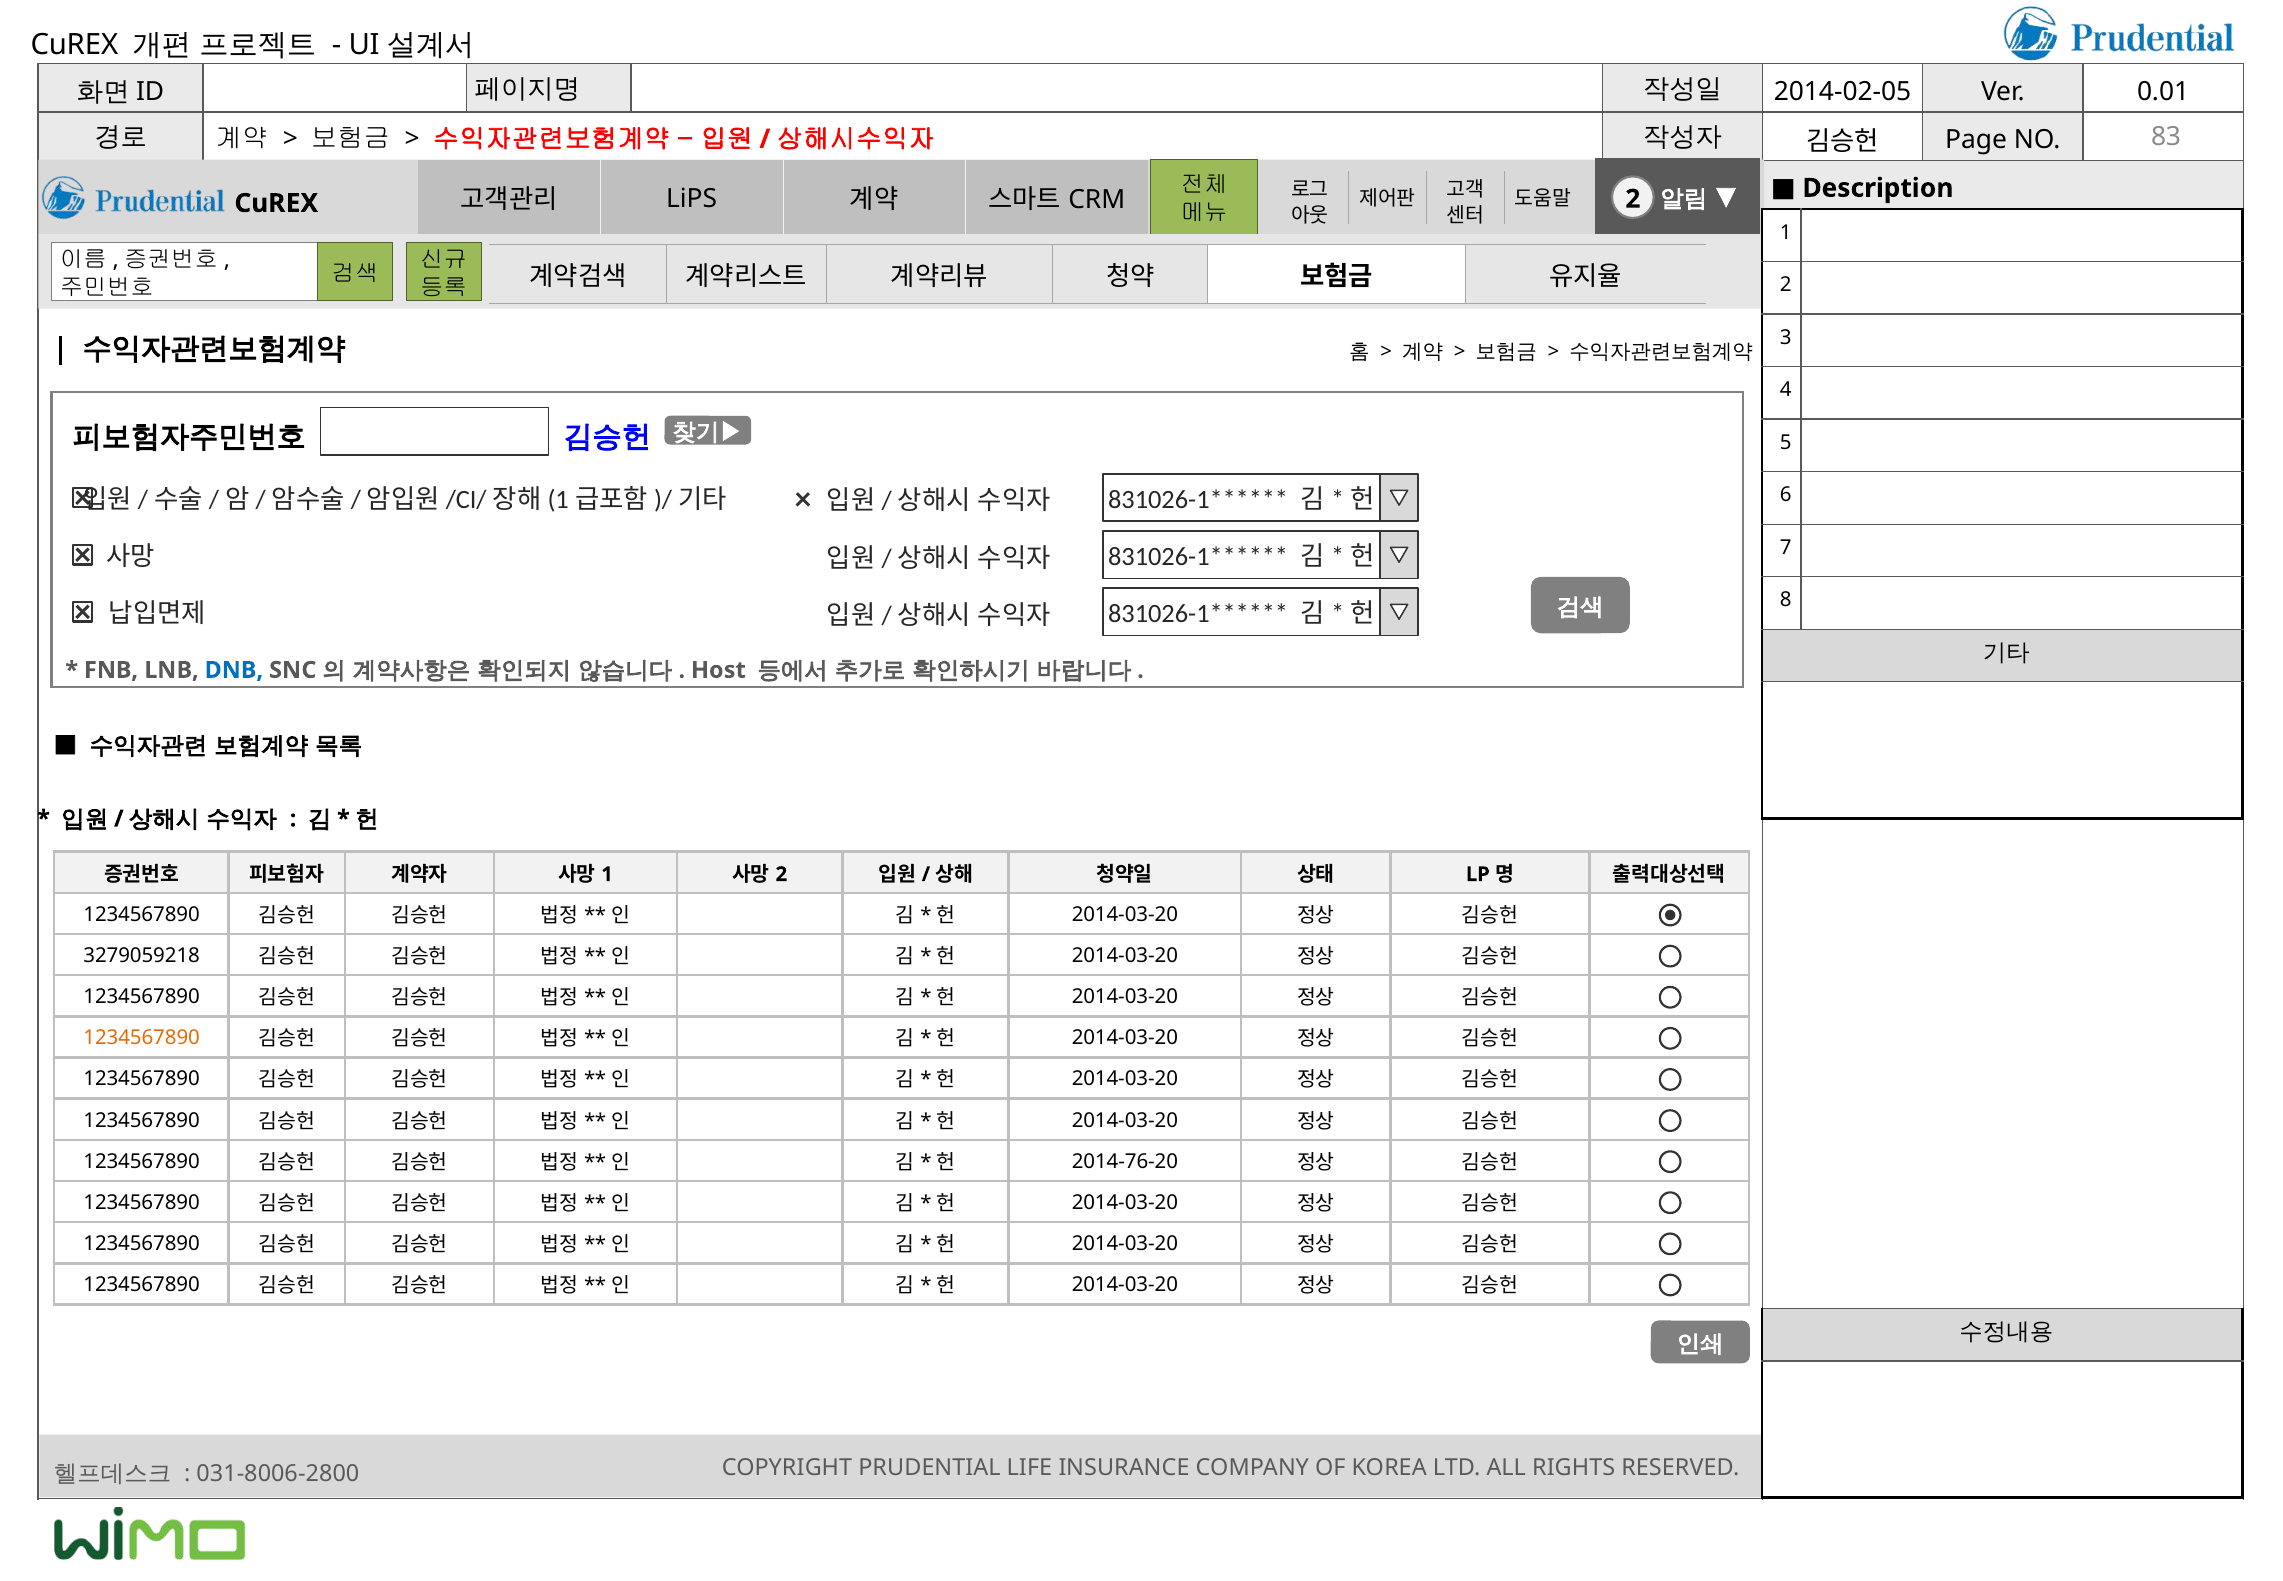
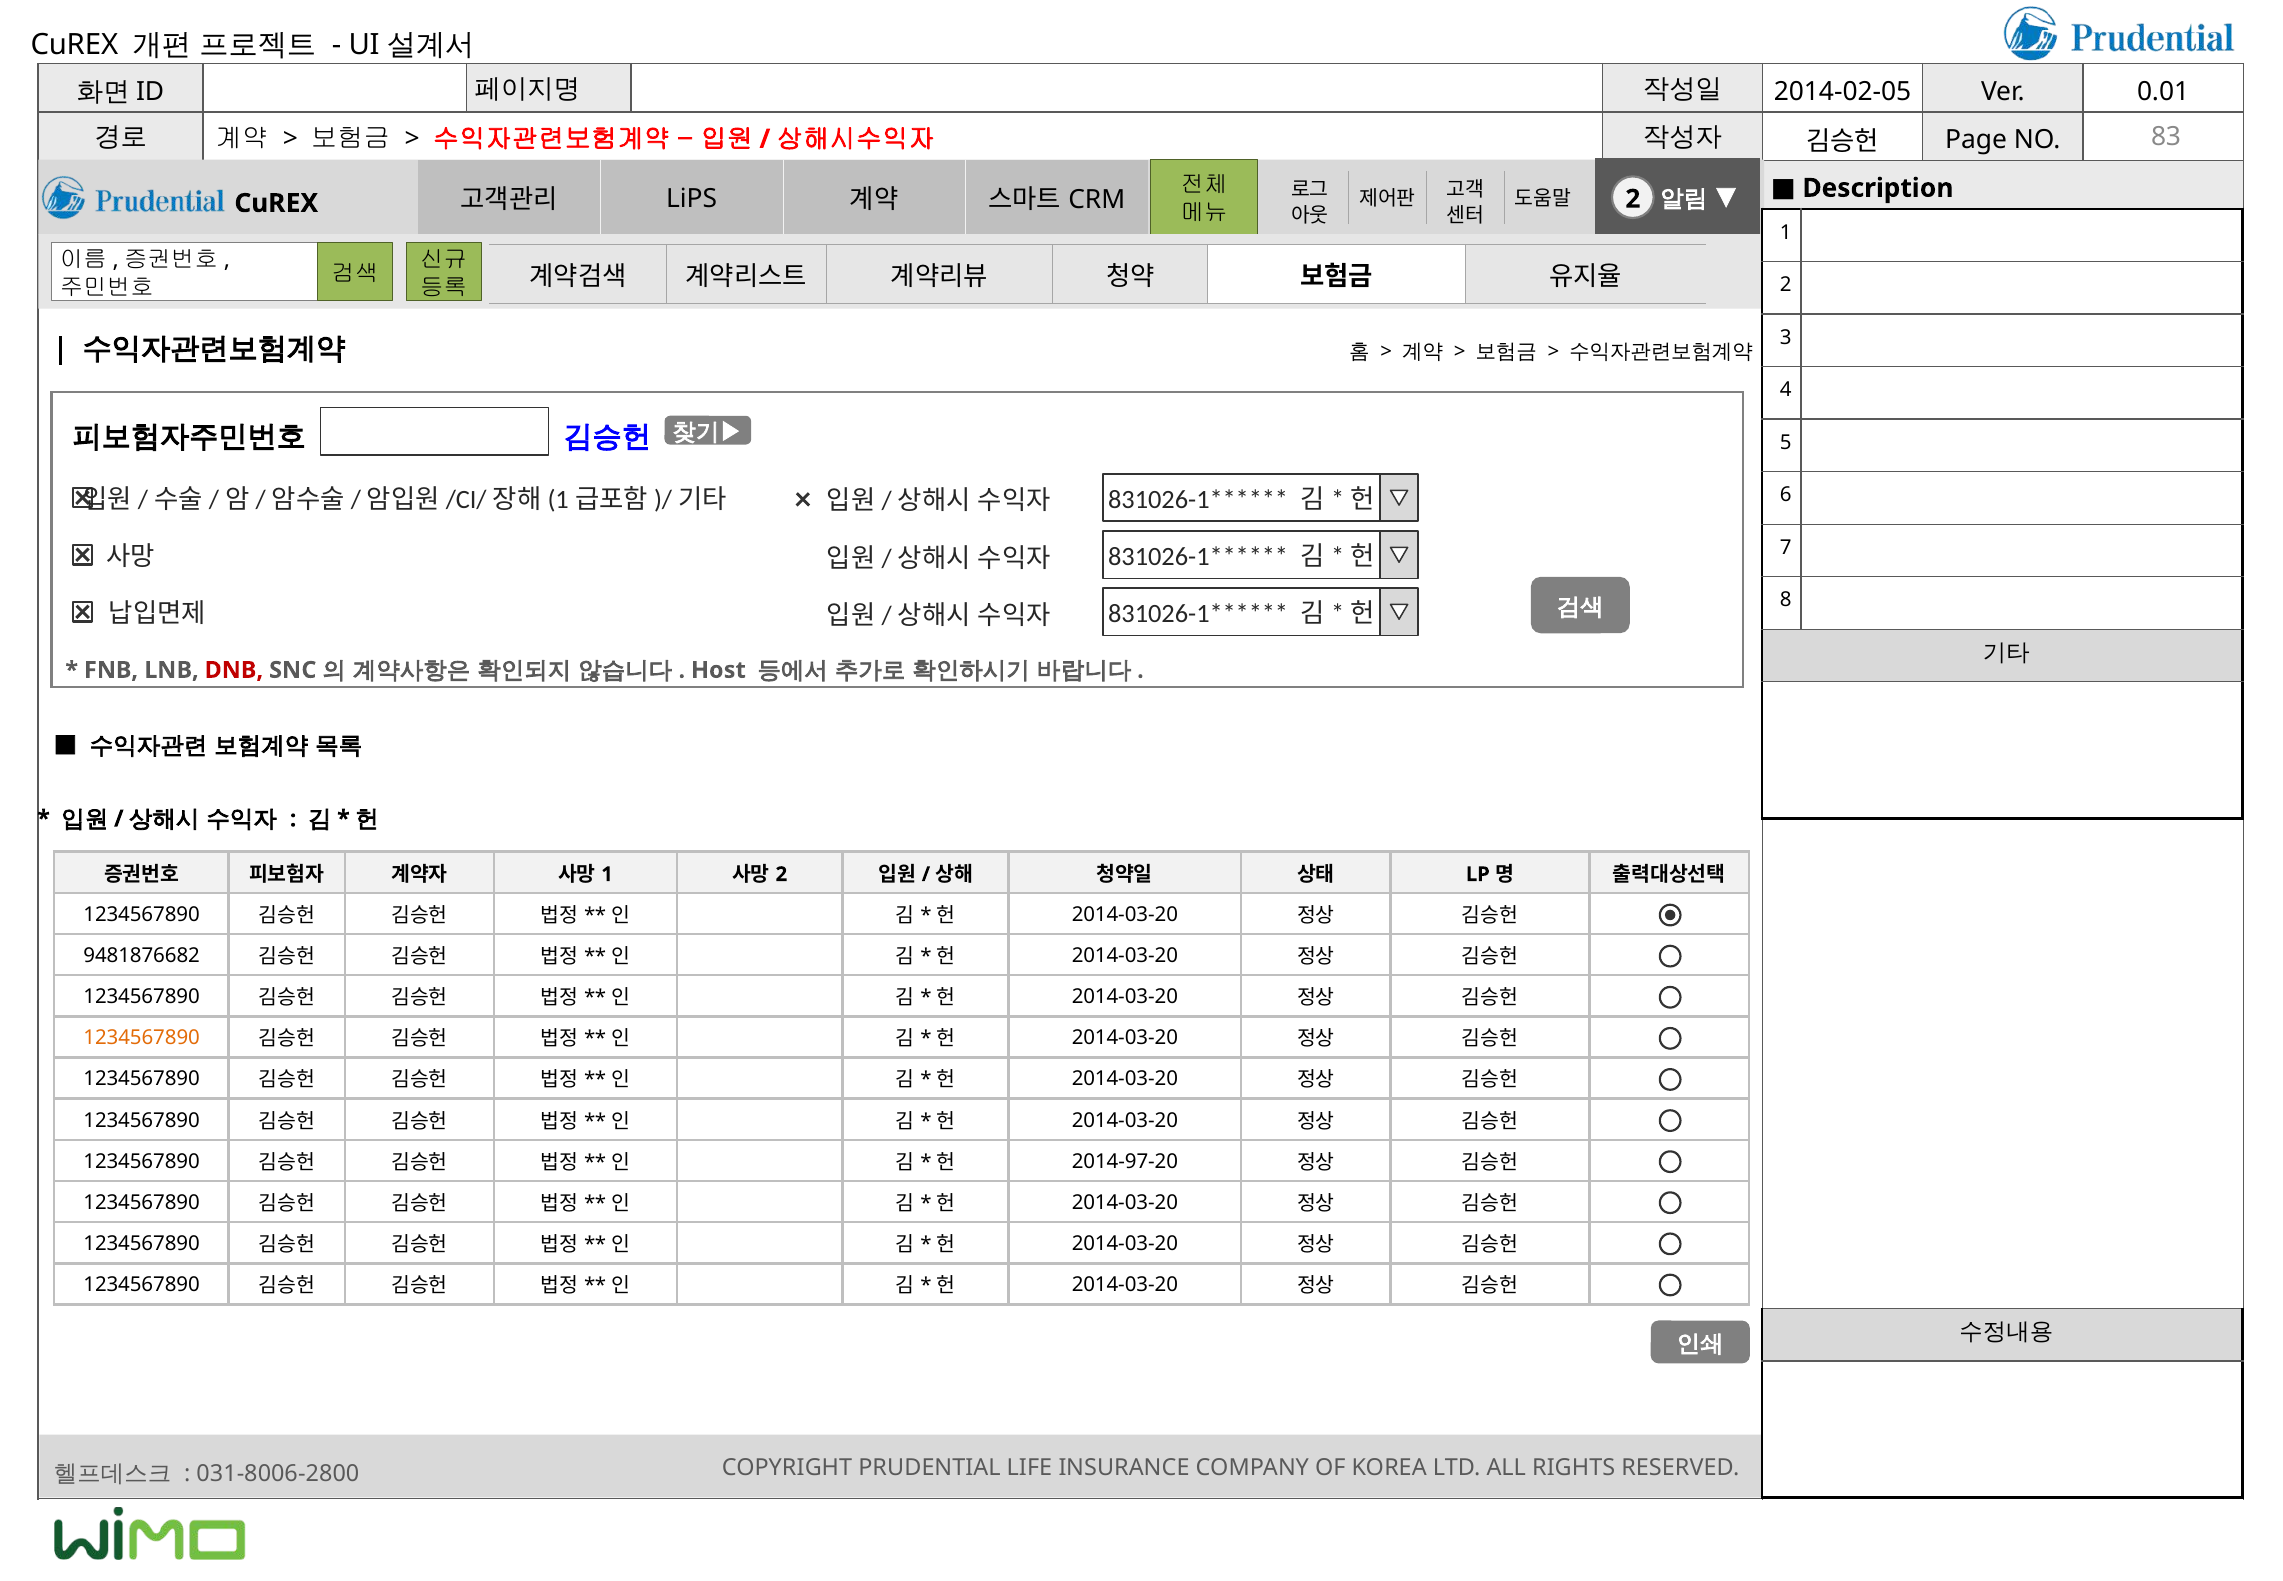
DNB colour: blue -> red
3279059218: 3279059218 -> 9481876682
2014-76-20: 2014-76-20 -> 2014-97-20
